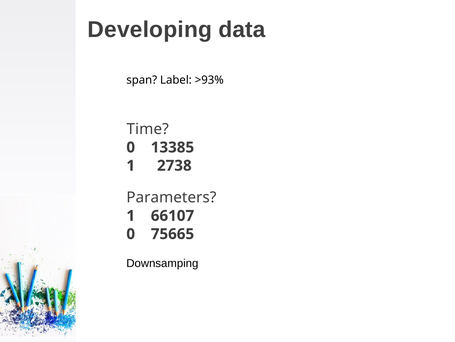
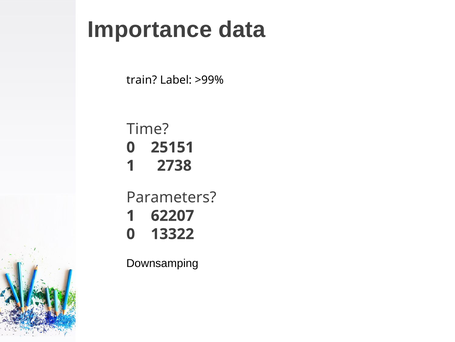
Developing: Developing -> Importance
span: span -> train
>93%: >93% -> >99%
13385: 13385 -> 25151
66107: 66107 -> 62207
75665: 75665 -> 13322
